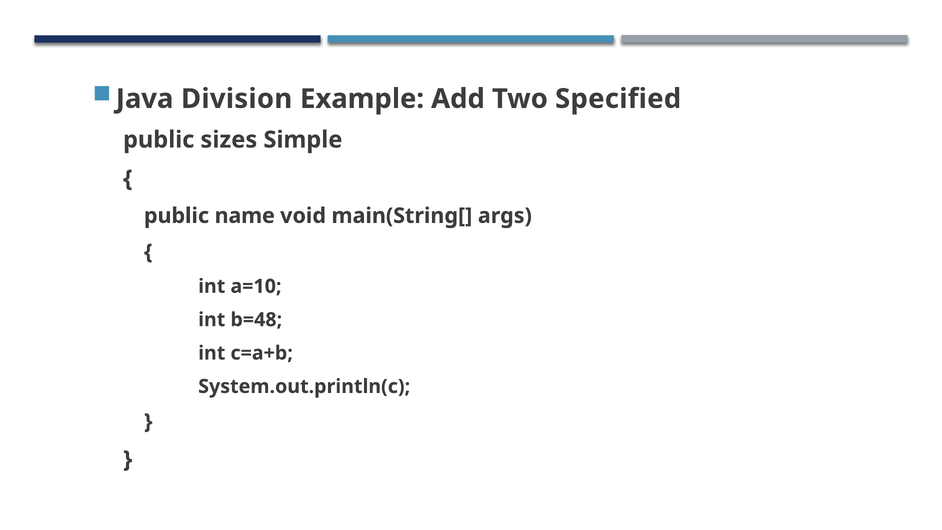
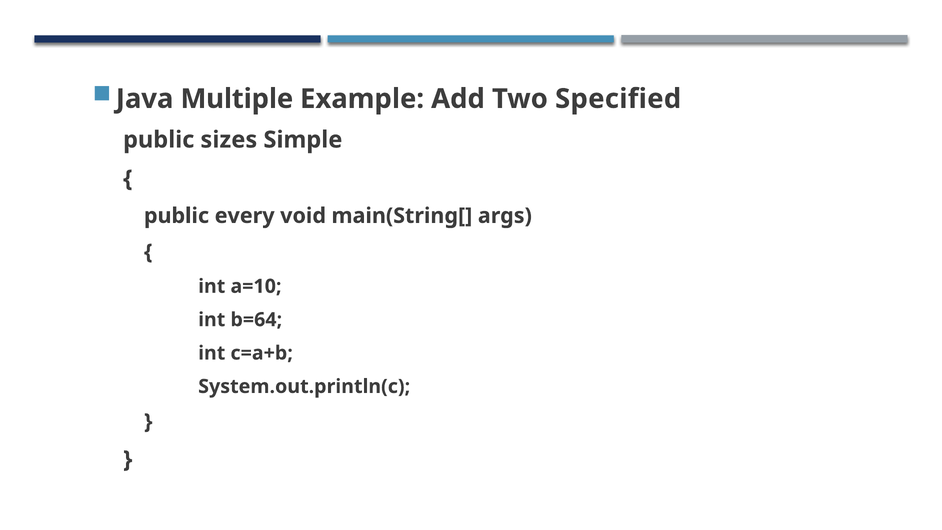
Division: Division -> Multiple
name: name -> every
b=48: b=48 -> b=64
